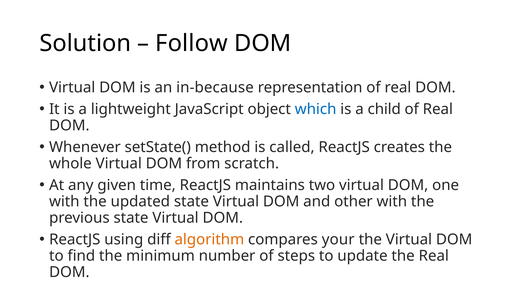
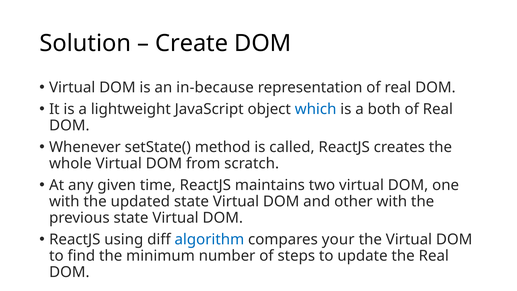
Follow: Follow -> Create
child: child -> both
algorithm colour: orange -> blue
